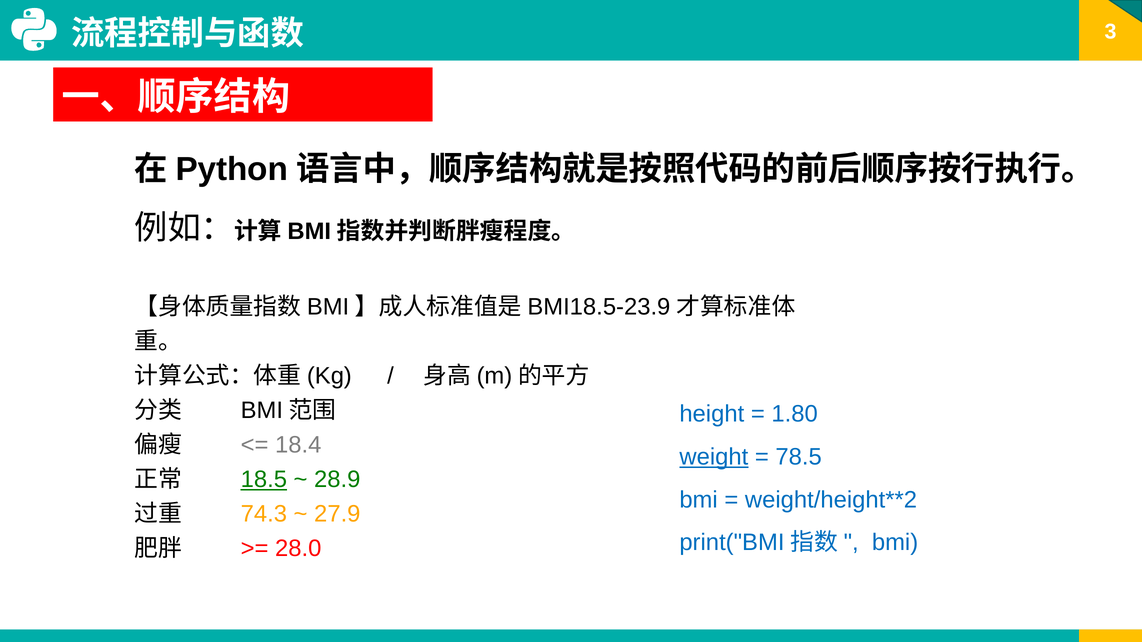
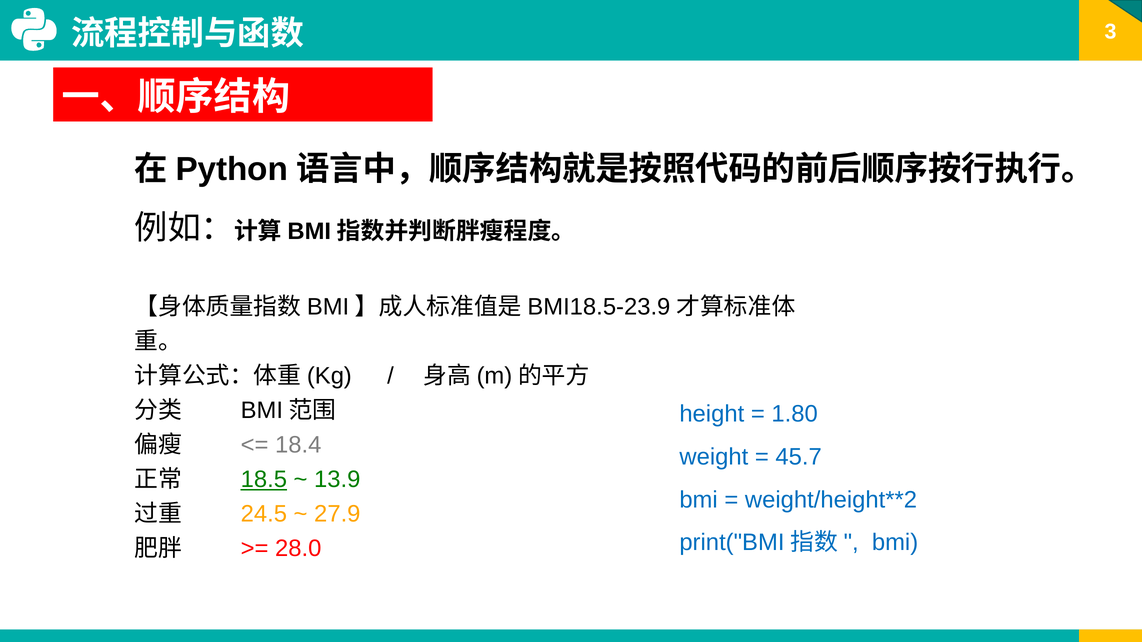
weight underline: present -> none
78.5: 78.5 -> 45.7
28.9: 28.9 -> 13.9
74.3: 74.3 -> 24.5
